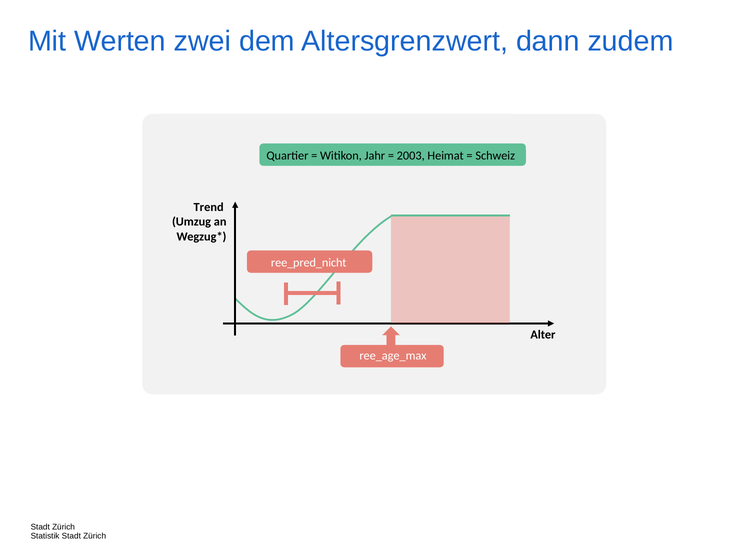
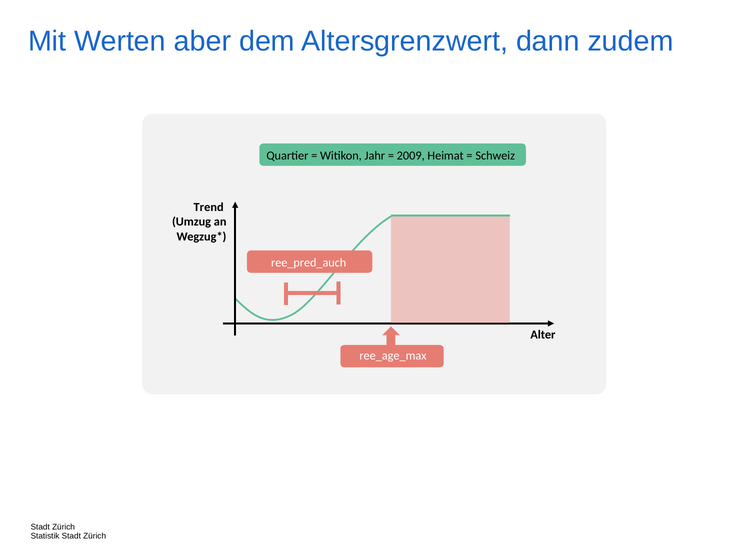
zwei: zwei -> aber
2003: 2003 -> 2009
ree_pred_nicht: ree_pred_nicht -> ree_pred_auch
